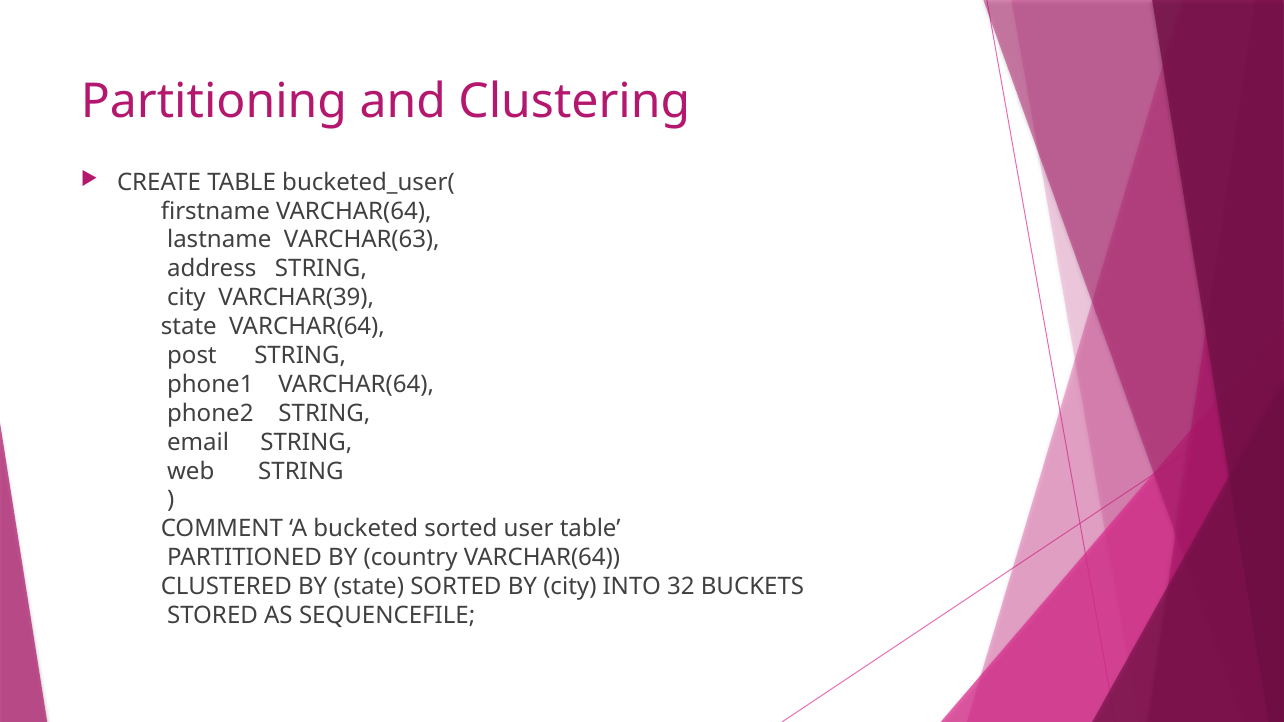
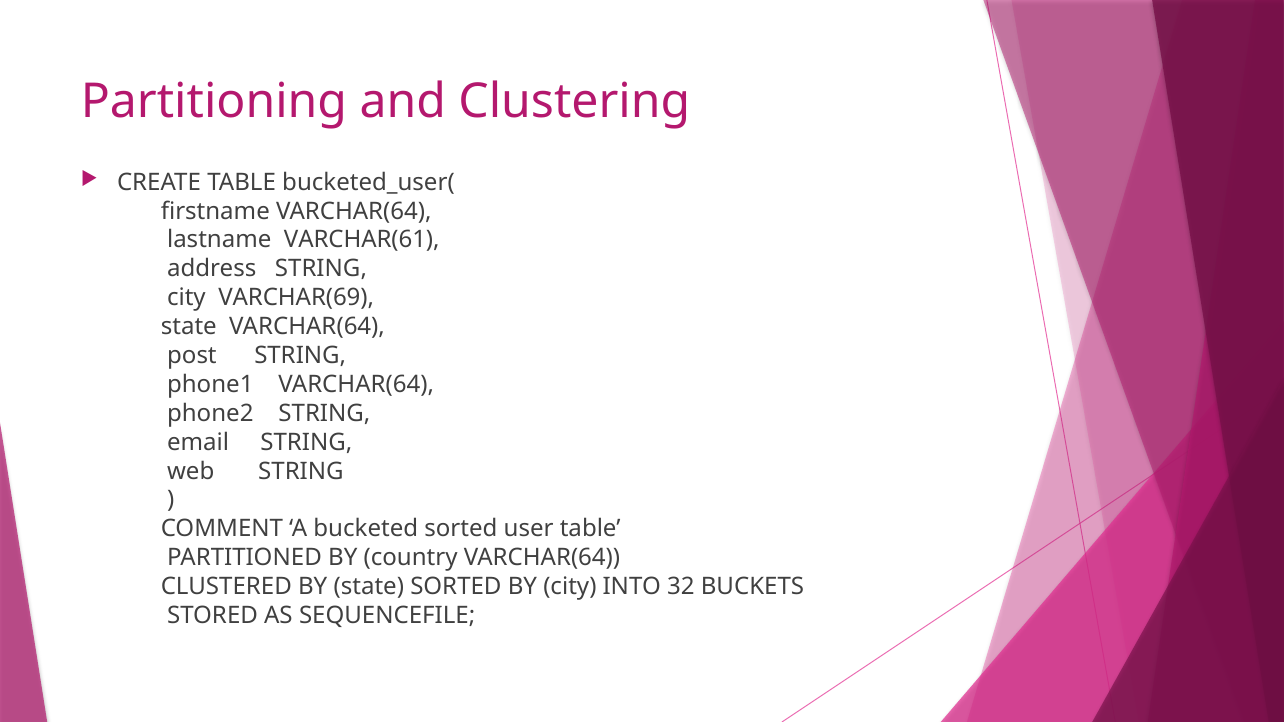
VARCHAR(63: VARCHAR(63 -> VARCHAR(61
VARCHAR(39: VARCHAR(39 -> VARCHAR(69
